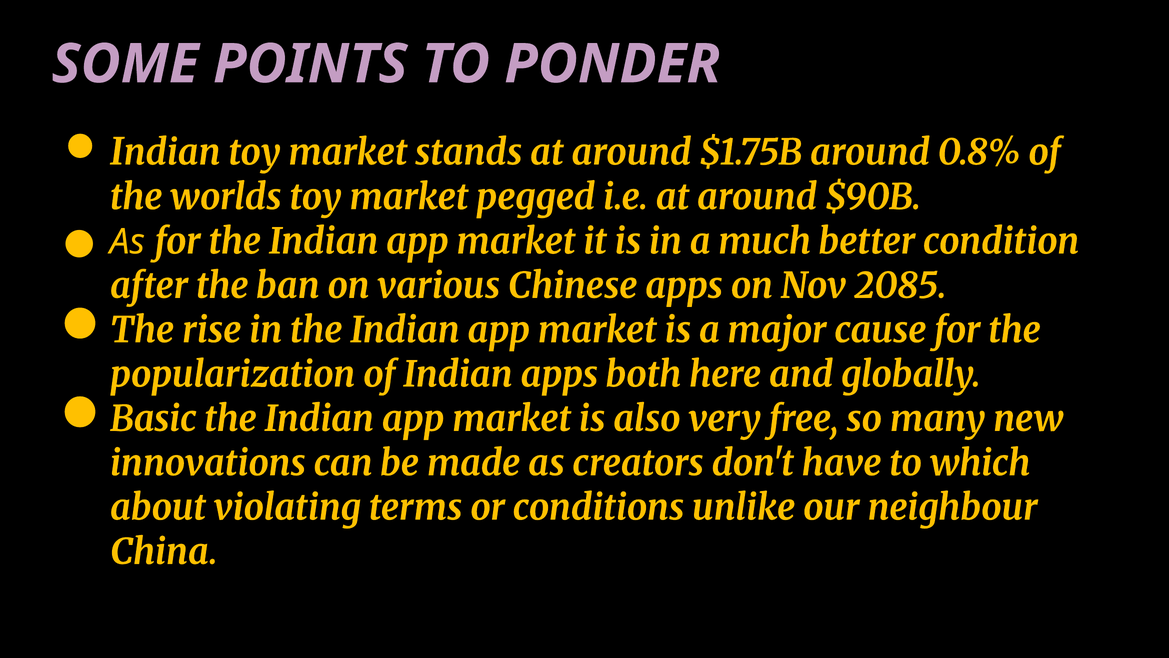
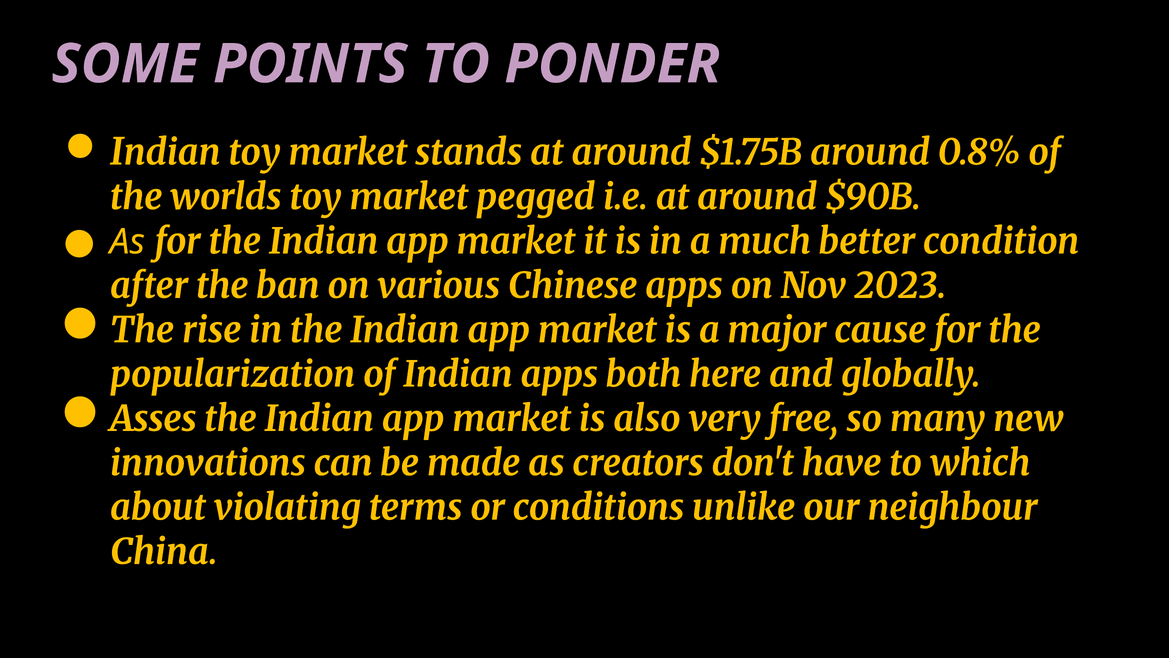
2085: 2085 -> 2023
Basic: Basic -> Asses
